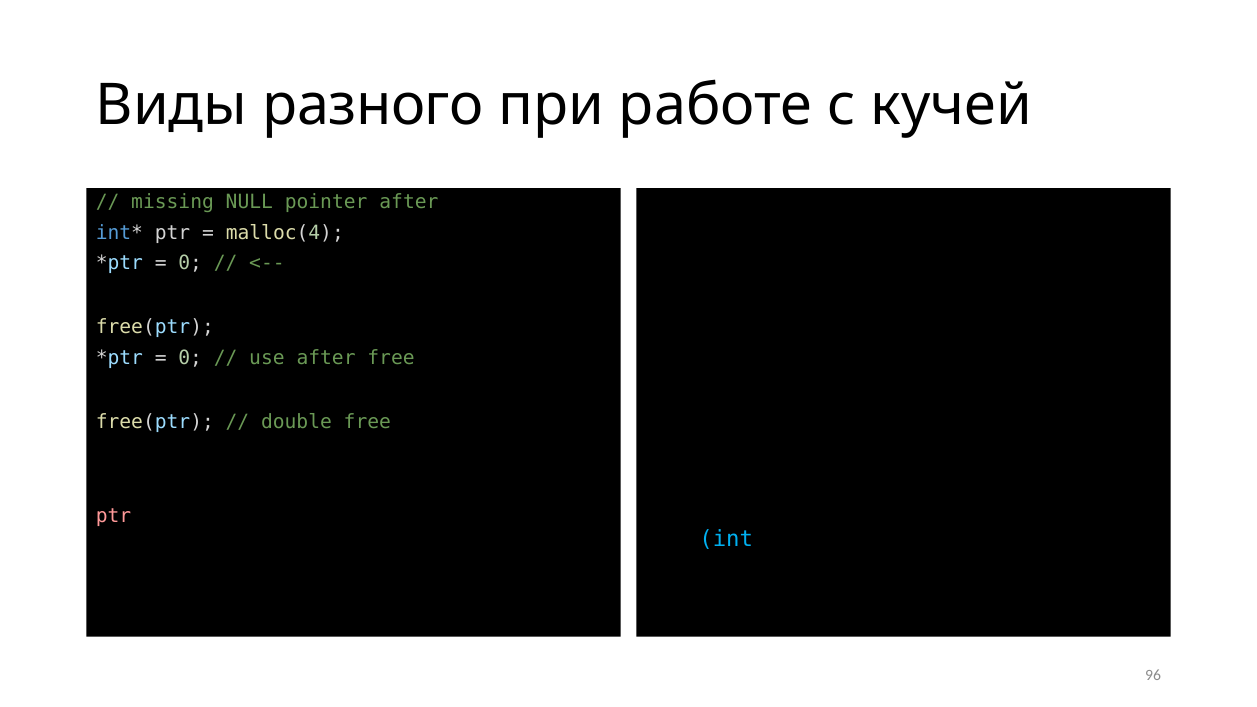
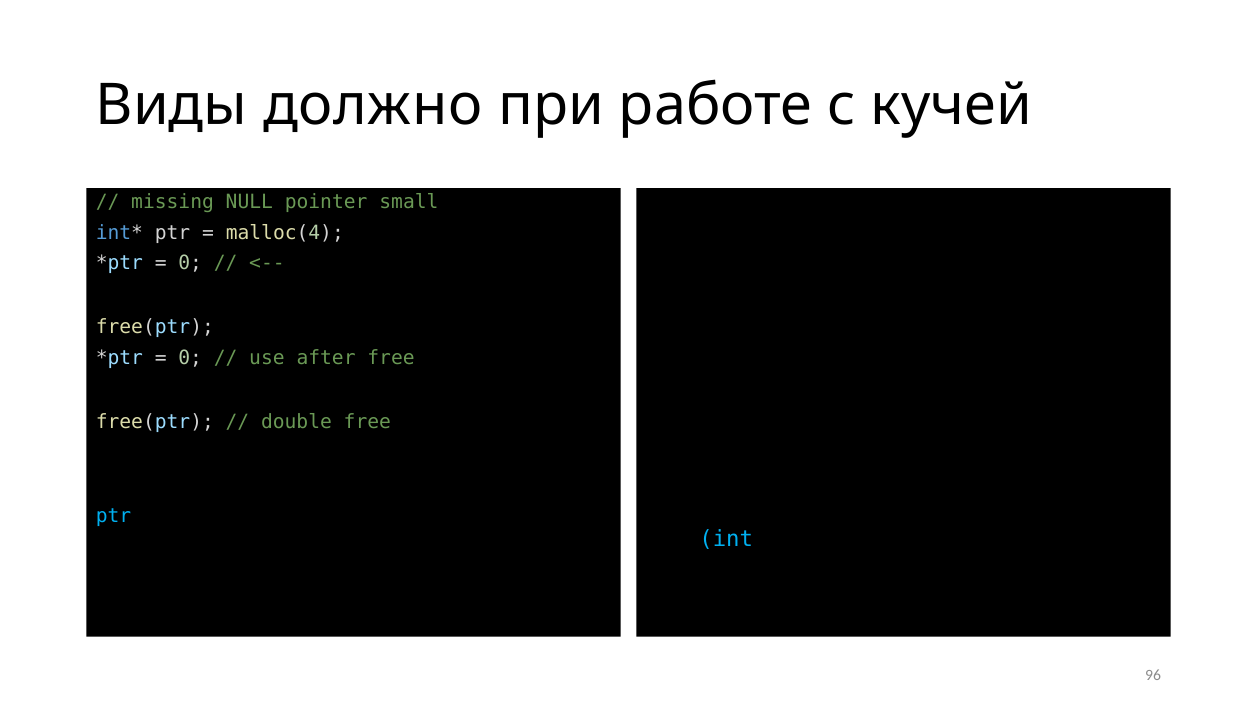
разного: разного -> должно
pointer after: after -> small
ptr at (114, 516) colour: pink -> light blue
